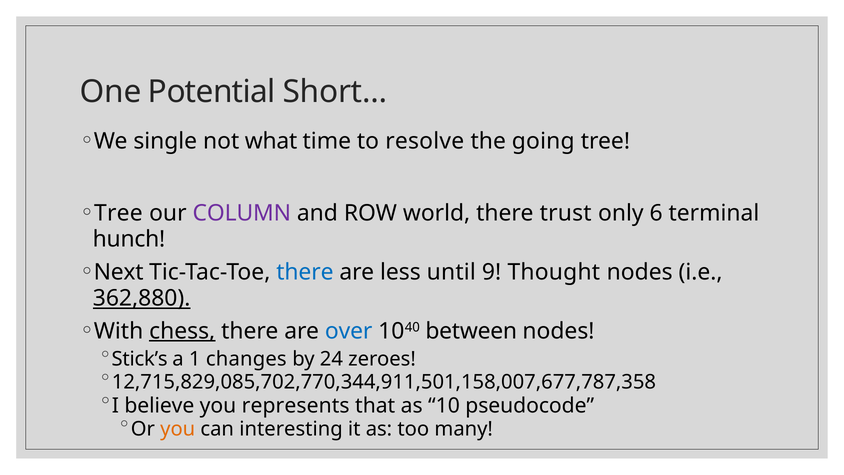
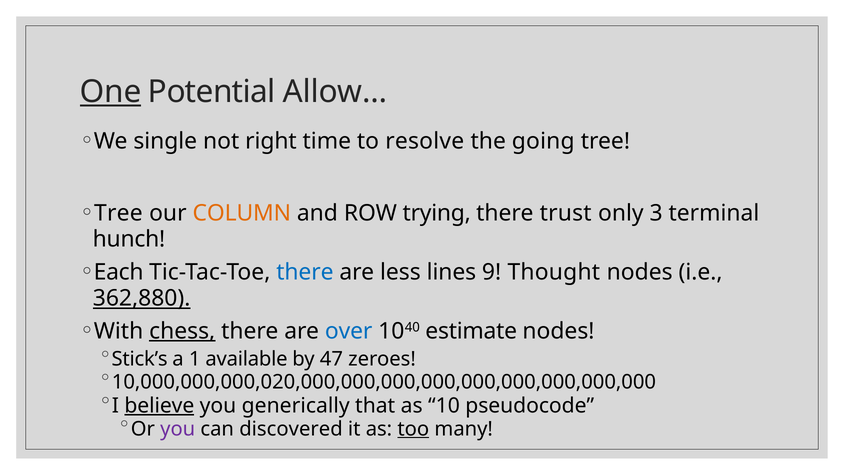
One underline: none -> present
Short…: Short… -> Allow…
what: what -> right
COLUMN colour: purple -> orange
world: world -> trying
6: 6 -> 3
Next: Next -> Each
until: until -> lines
between: between -> estimate
changes: changes -> available
24: 24 -> 47
12,715,829,085,702,770,344,911,501,158,007,677,787,358: 12,715,829,085,702,770,344,911,501,158,007,677,787,358 -> 10,000,000,000,020,000,000,000,000,000,000,000,000,000
believe underline: none -> present
represents: represents -> generically
you at (178, 429) colour: orange -> purple
interesting: interesting -> discovered
too underline: none -> present
